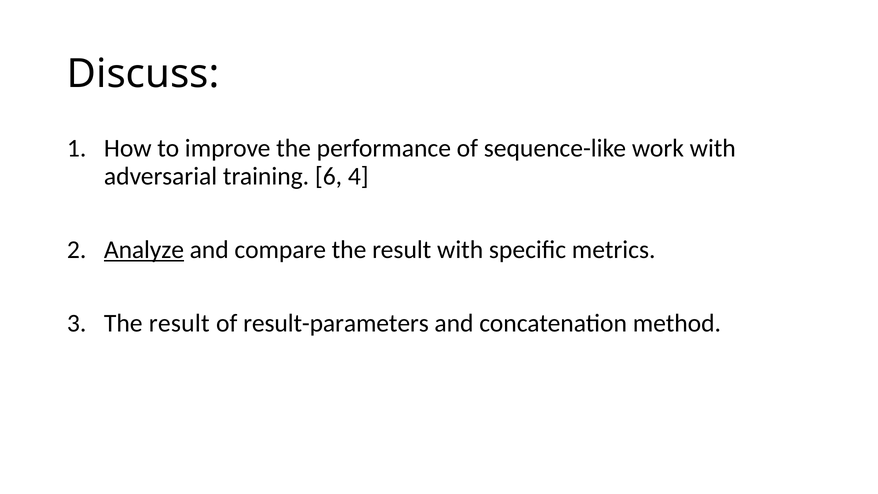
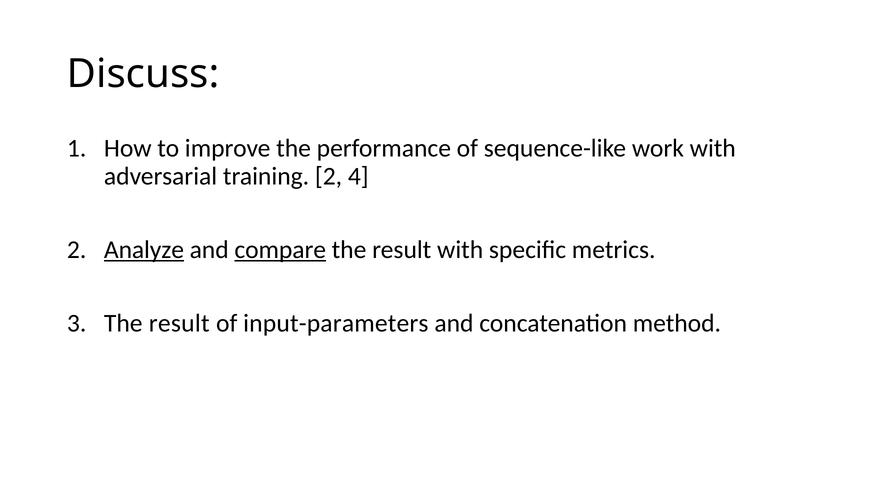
training 6: 6 -> 2
compare underline: none -> present
result-parameters: result-parameters -> input-parameters
